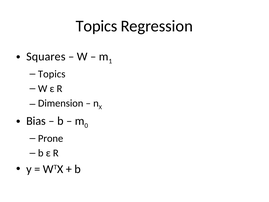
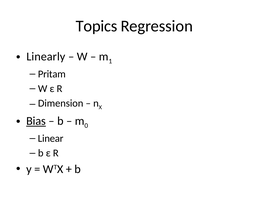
Squares: Squares -> Linearly
Topics at (52, 74): Topics -> Pritam
Bias underline: none -> present
Prone: Prone -> Linear
